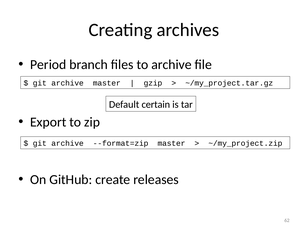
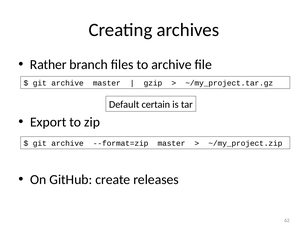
Period: Period -> Rather
